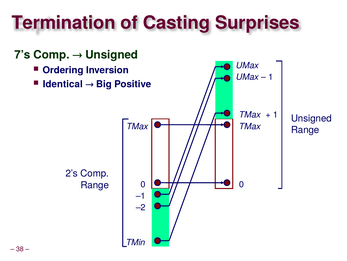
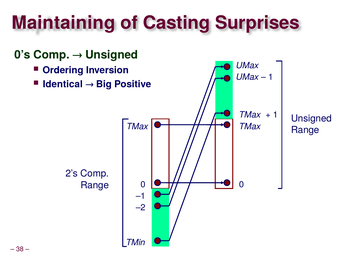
Termination: Termination -> Maintaining
7’s: 7’s -> 0’s
